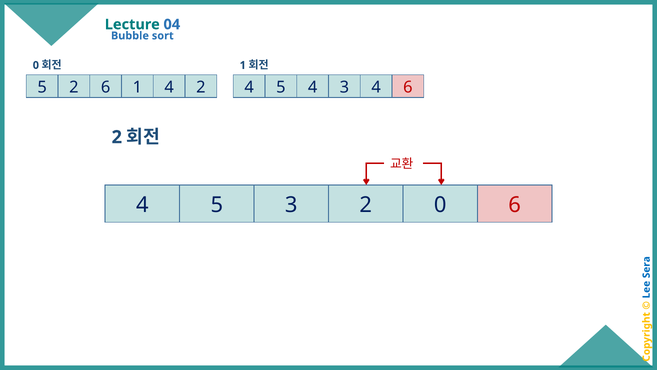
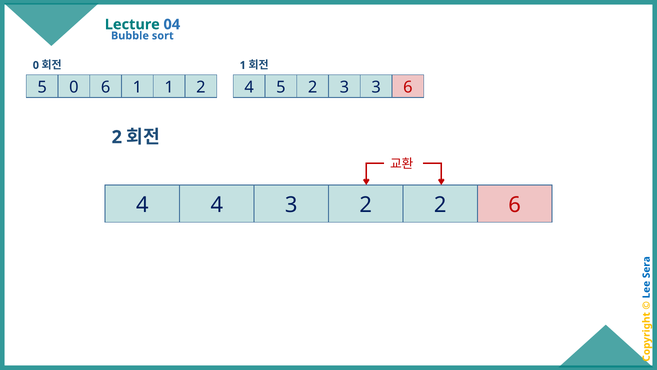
5 2: 2 -> 0
1 4: 4 -> 1
5 4: 4 -> 2
3 4: 4 -> 3
5 at (217, 205): 5 -> 4
3 2 0: 0 -> 2
